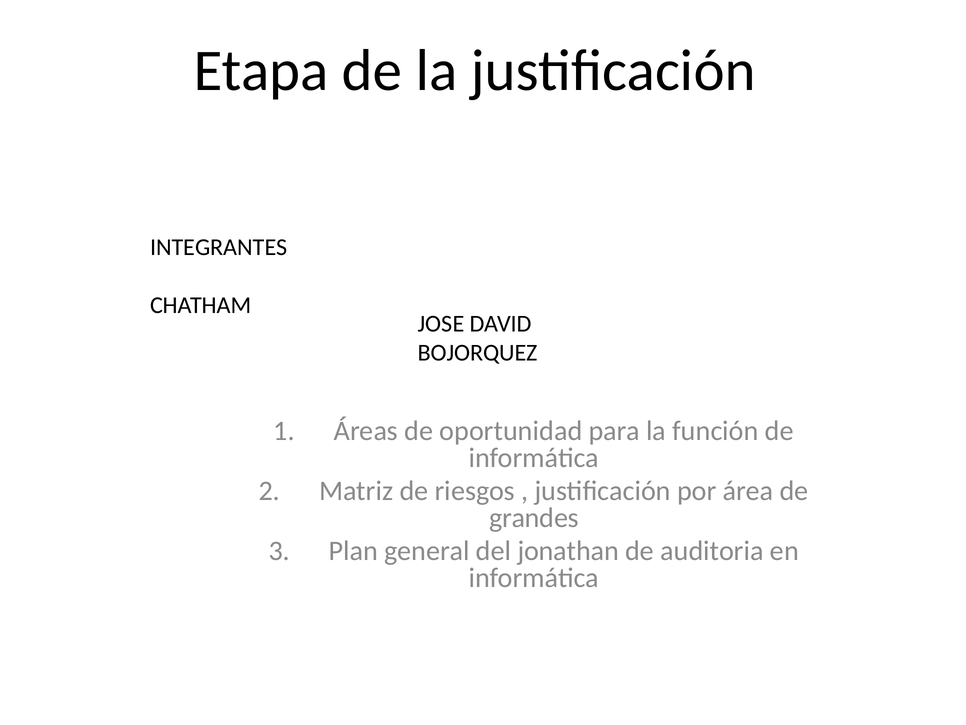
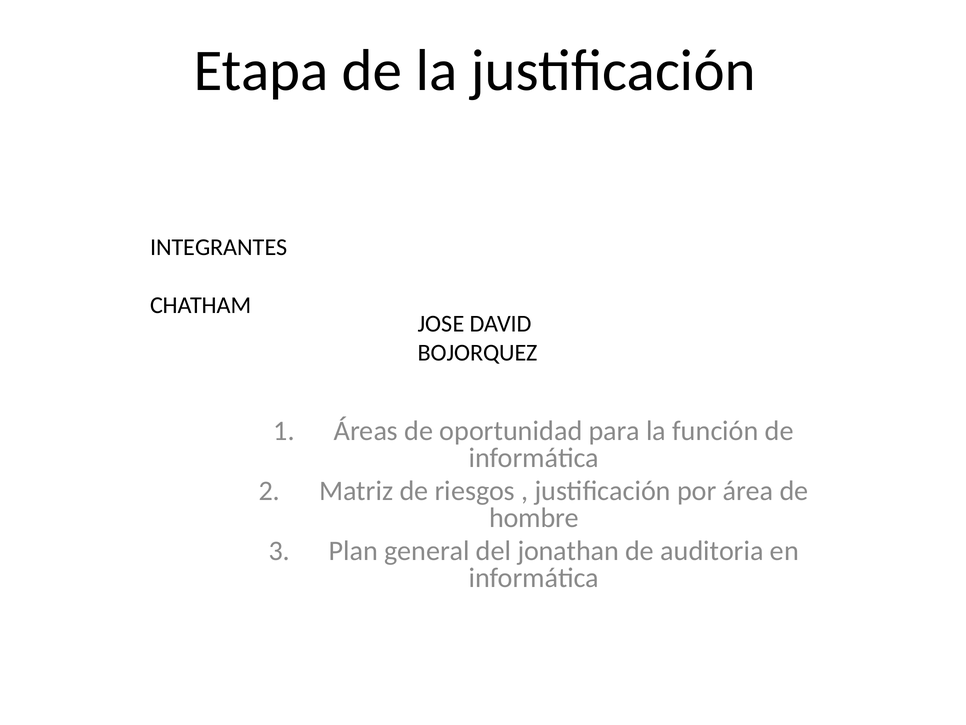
grandes: grandes -> hombre
